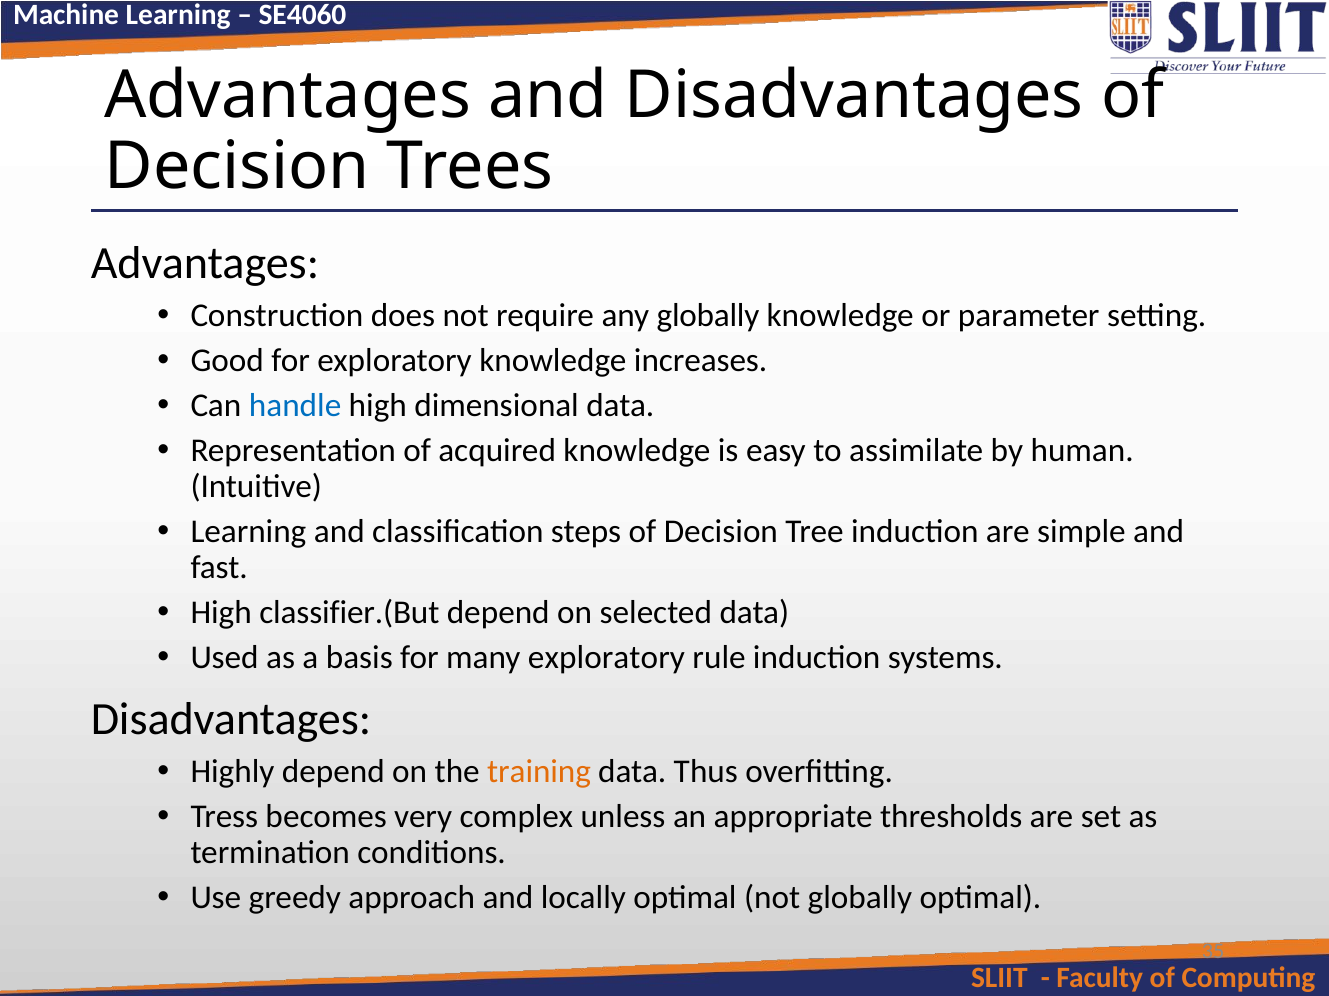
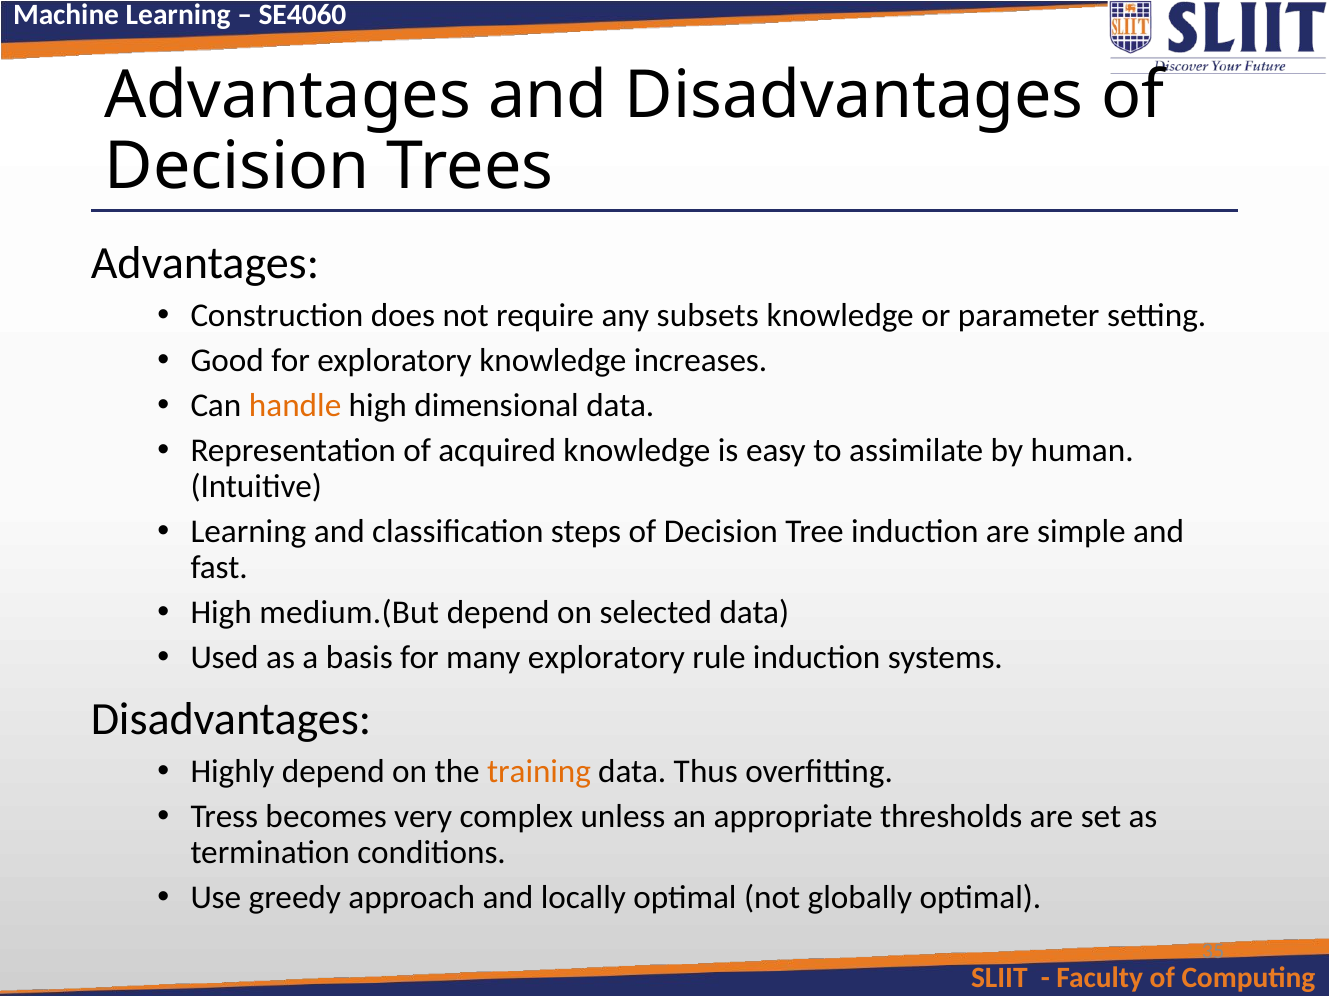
any globally: globally -> subsets
handle colour: blue -> orange
classifier.(But: classifier.(But -> medium.(But
